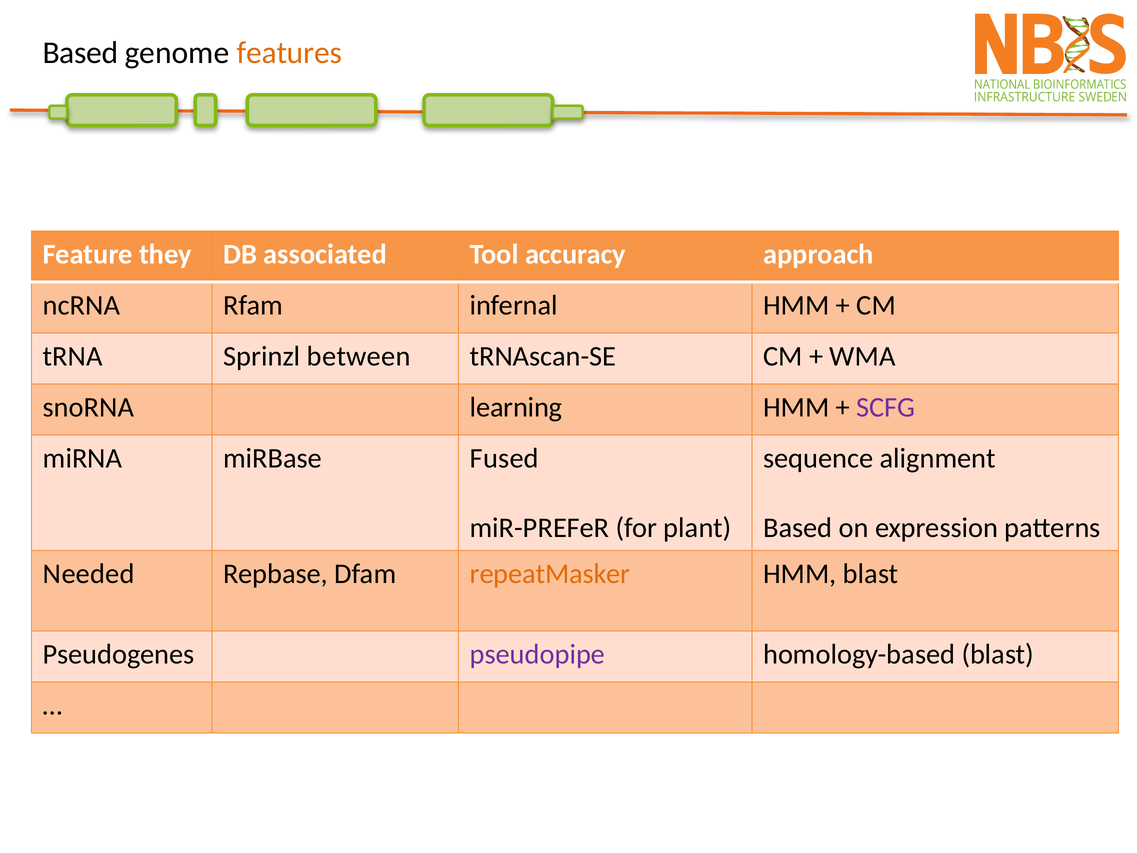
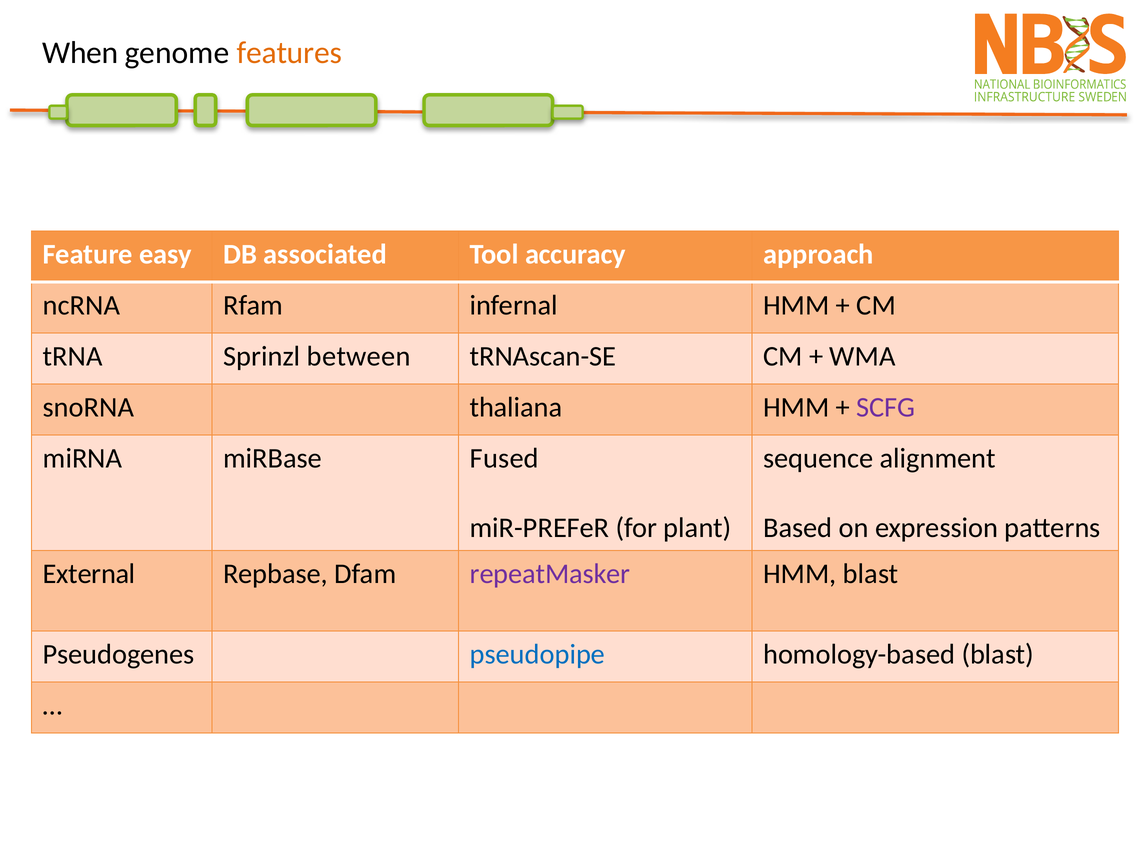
Based at (80, 53): Based -> When
they: they -> easy
learning: learning -> thaliana
Needed: Needed -> External
repeatMasker colour: orange -> purple
pseudopipe colour: purple -> blue
